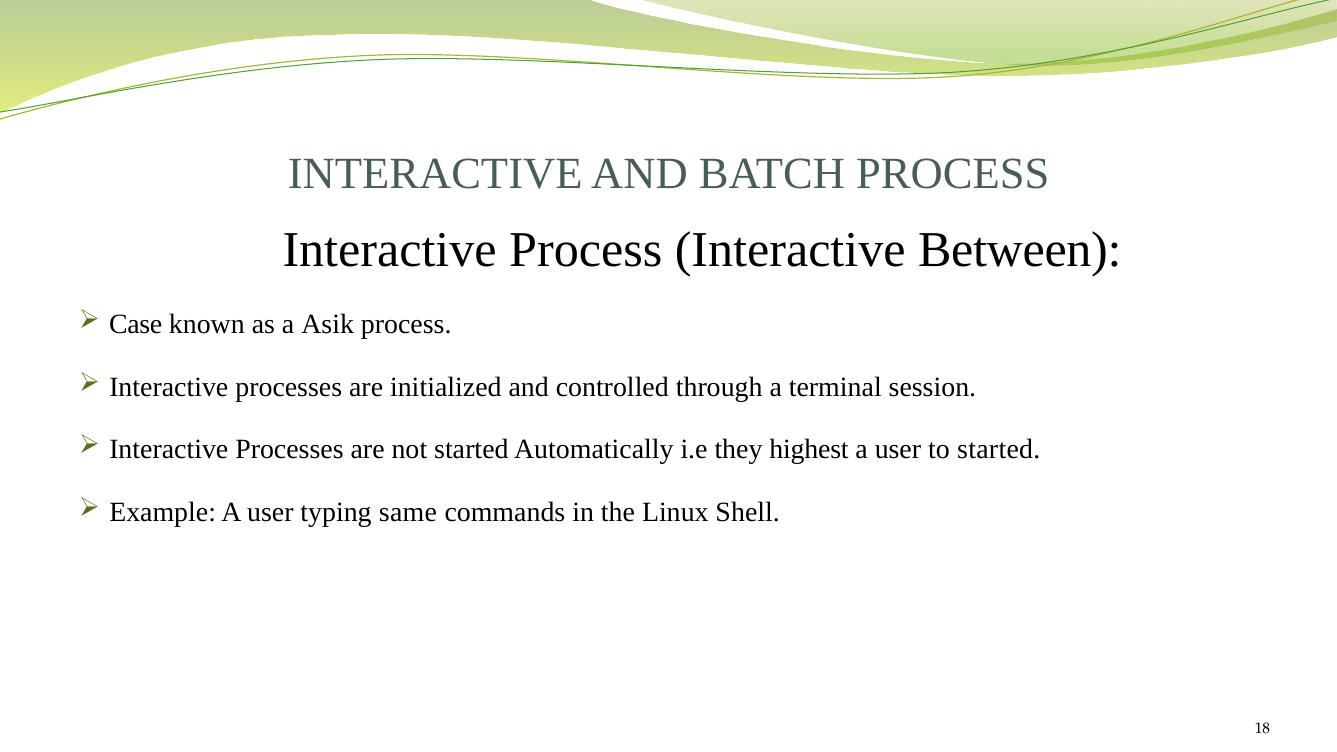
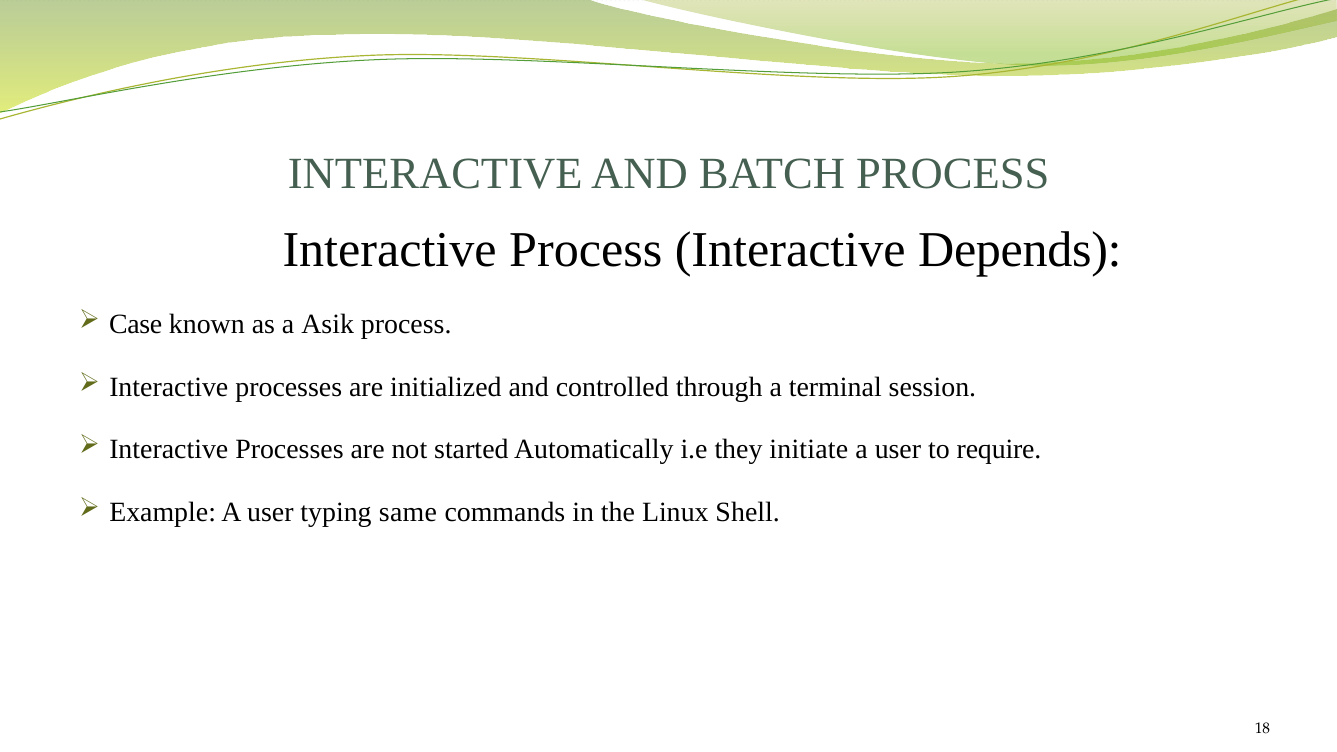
Between: Between -> Depends
highest: highest -> initiate
to started: started -> require
